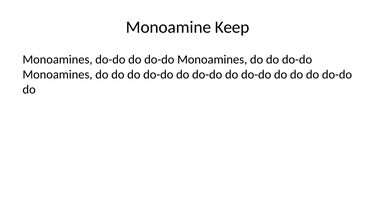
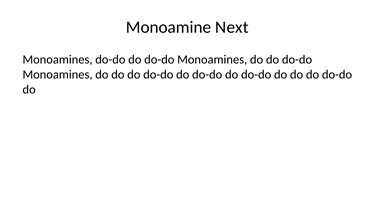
Keep: Keep -> Next
